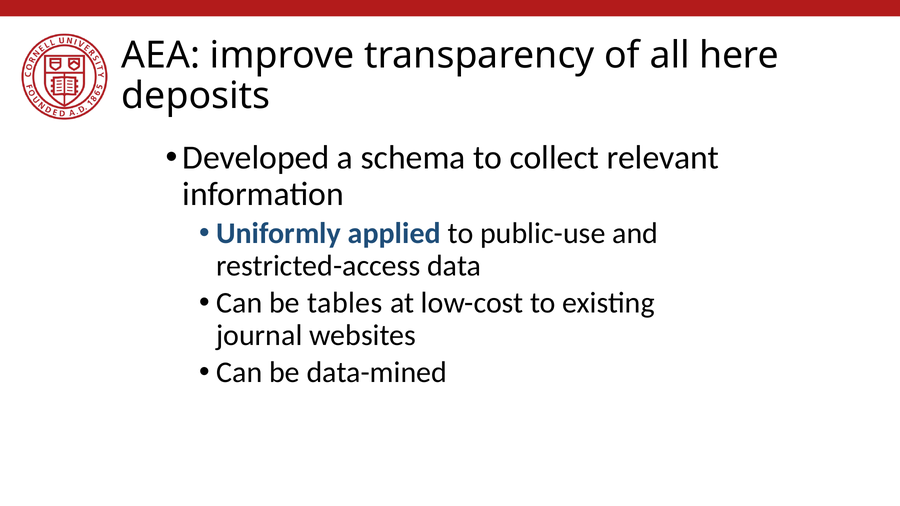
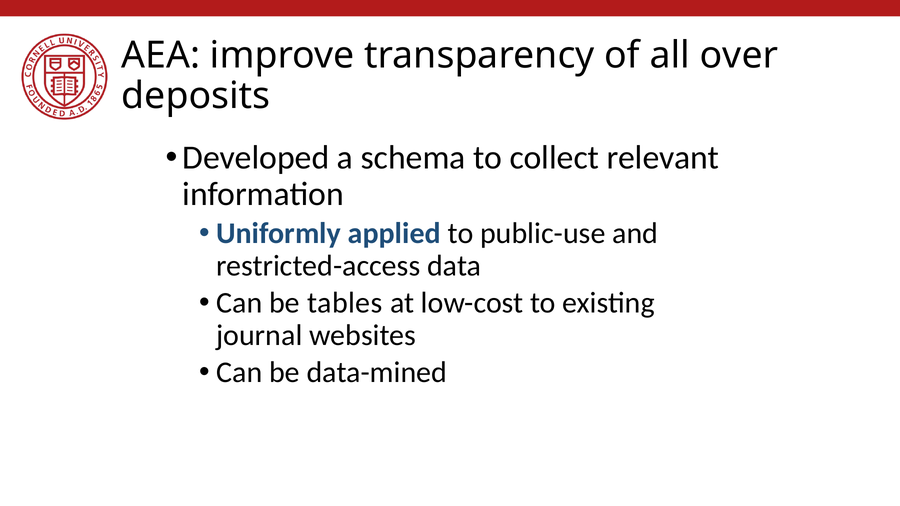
here: here -> over
